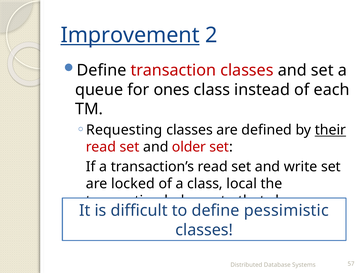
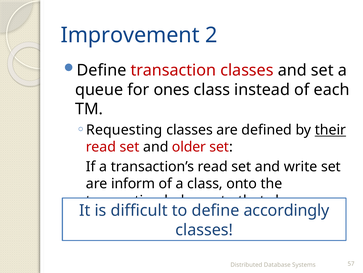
Improvement underline: present -> none
locked: locked -> inform
local: local -> onto
pessimistic: pessimistic -> accordingly
